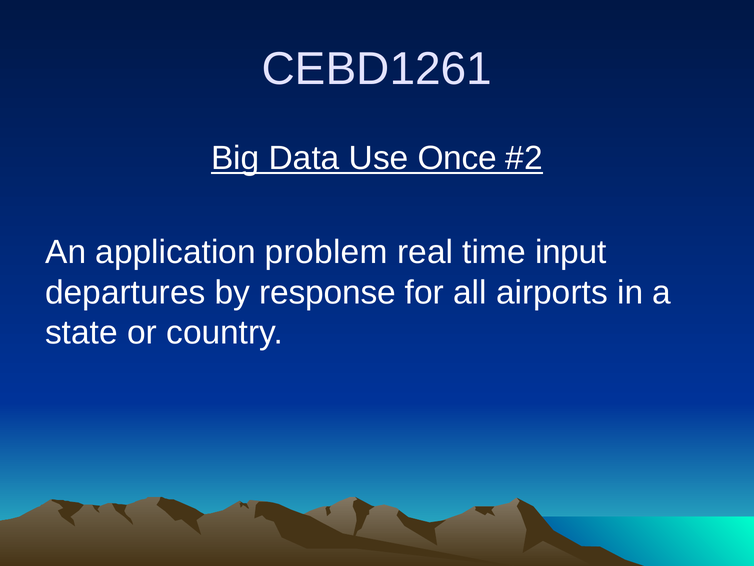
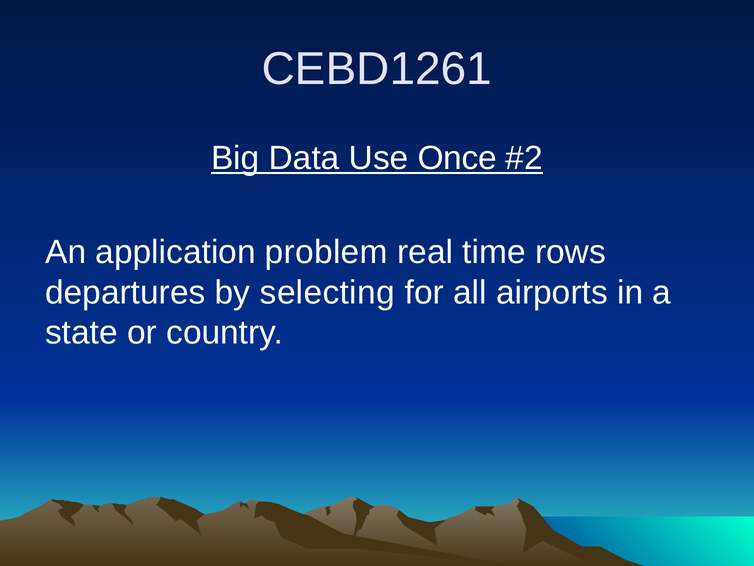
input: input -> rows
response: response -> selecting
